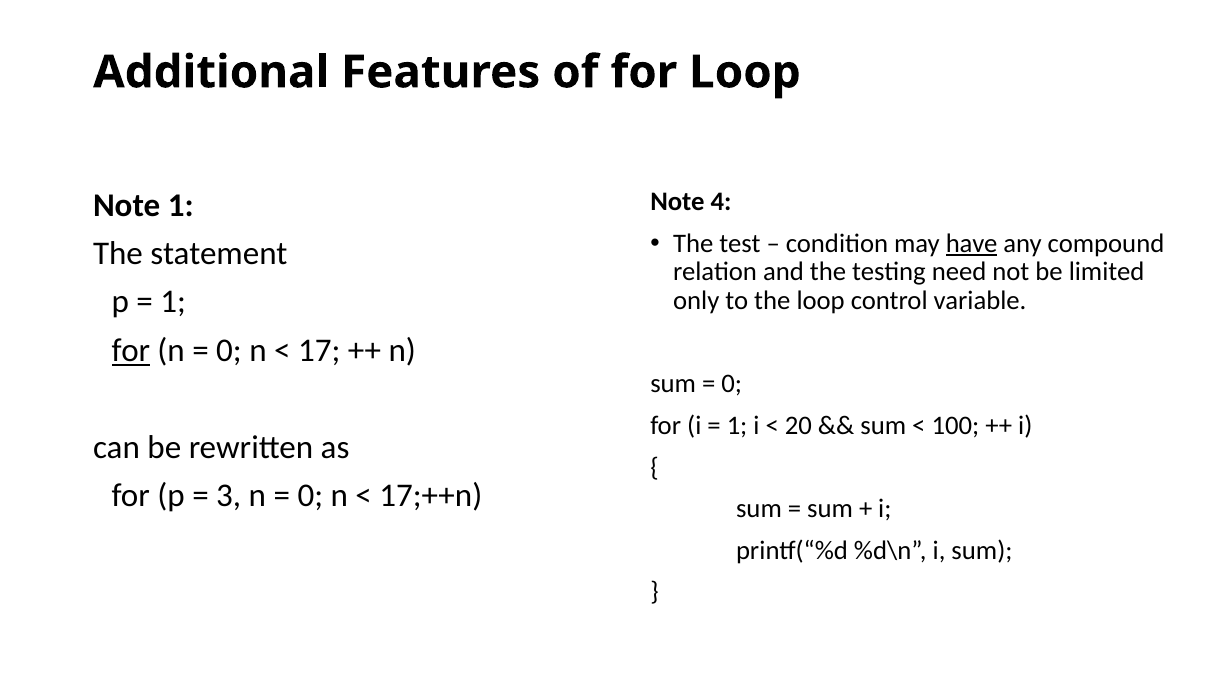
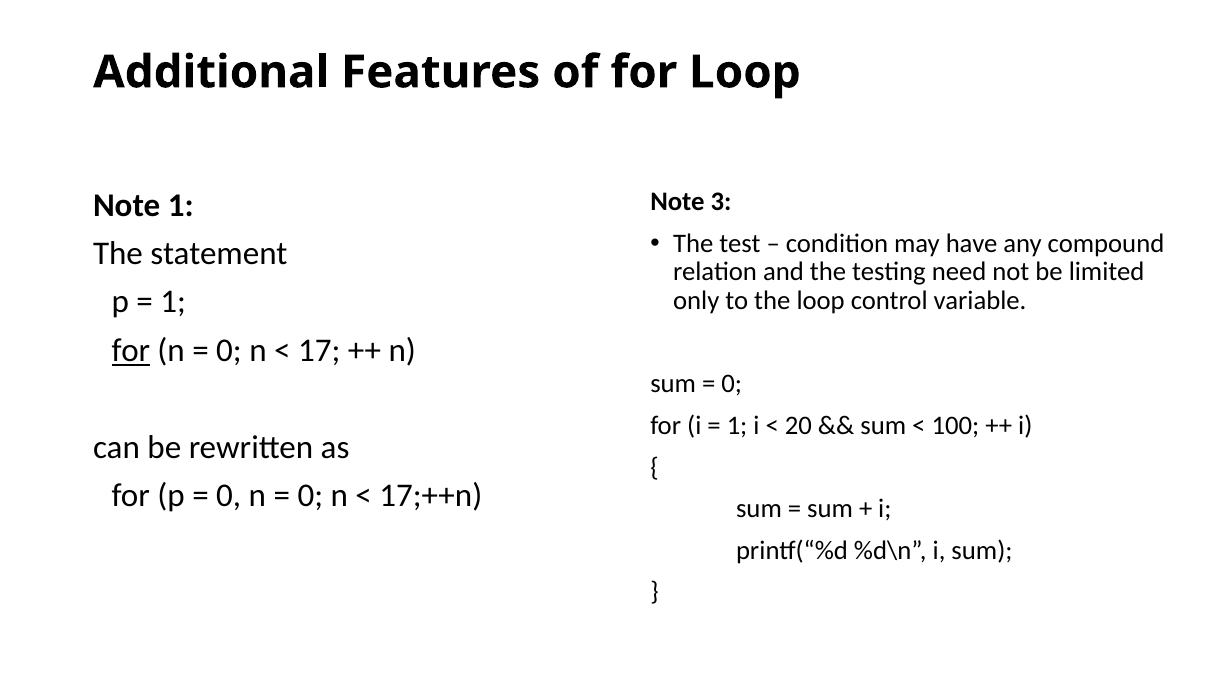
4: 4 -> 3
have underline: present -> none
3 at (229, 496): 3 -> 0
